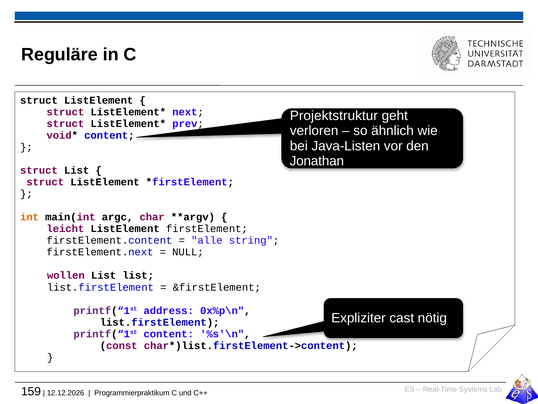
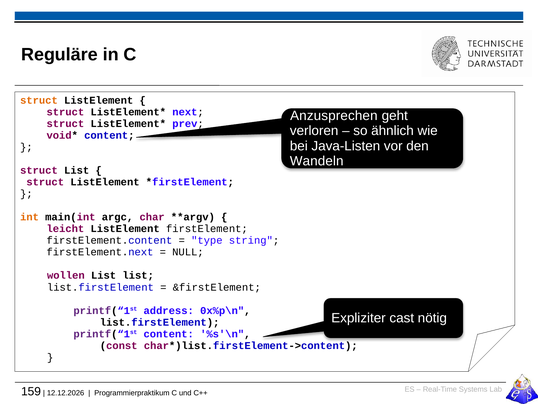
struct at (39, 100) colour: black -> orange
Projektstruktur: Projektstruktur -> Anzusprechen
Jonathan: Jonathan -> Wandeln
alle: alle -> type
